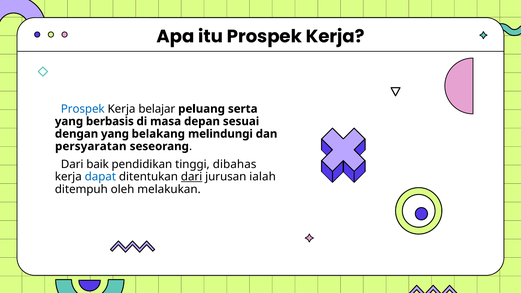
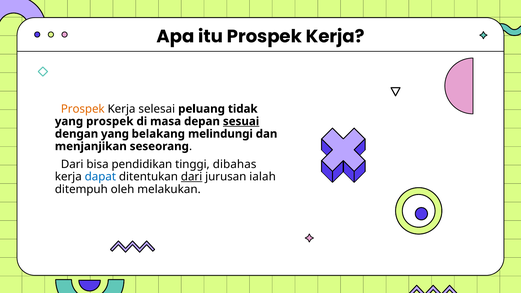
Prospek at (83, 109) colour: blue -> orange
belajar: belajar -> selesai
serta: serta -> tidak
yang berbasis: berbasis -> prospek
sesuai underline: none -> present
persyaratan: persyaratan -> menjanjikan
baik: baik -> bisa
